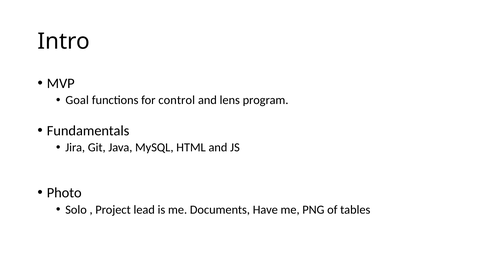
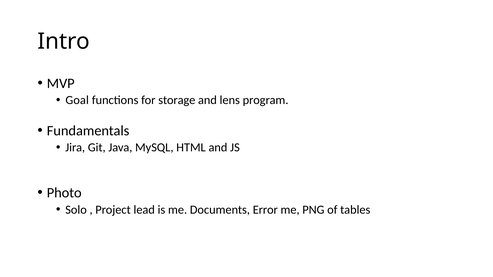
control: control -> storage
Have: Have -> Error
